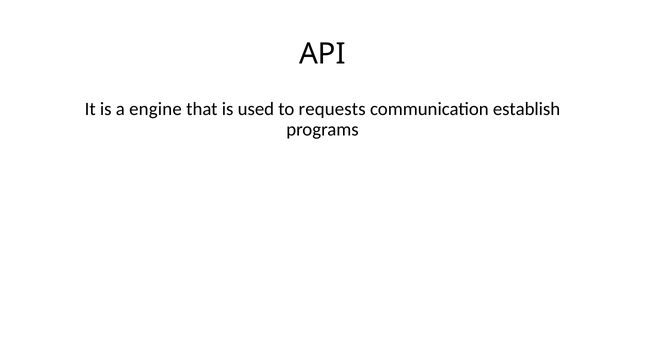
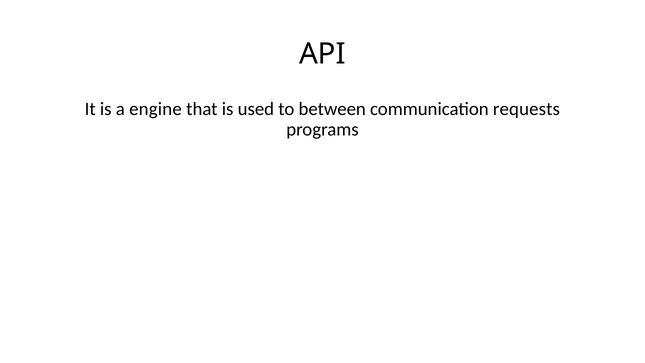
requests: requests -> between
establish: establish -> requests
